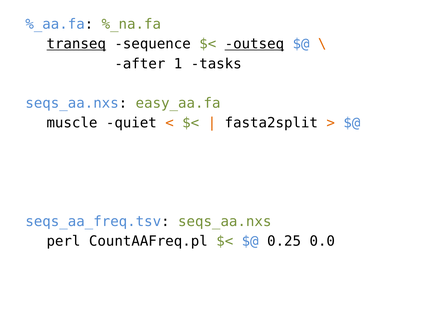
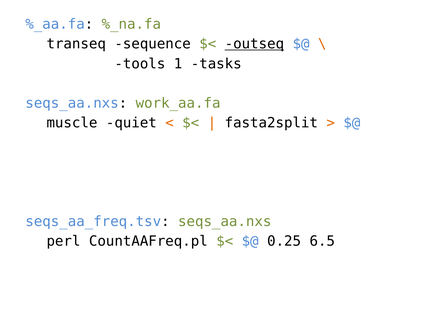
transeq underline: present -> none
after: after -> tools
easy_aa.fa: easy_aa.fa -> work_aa.fa
0.0: 0.0 -> 6.5
